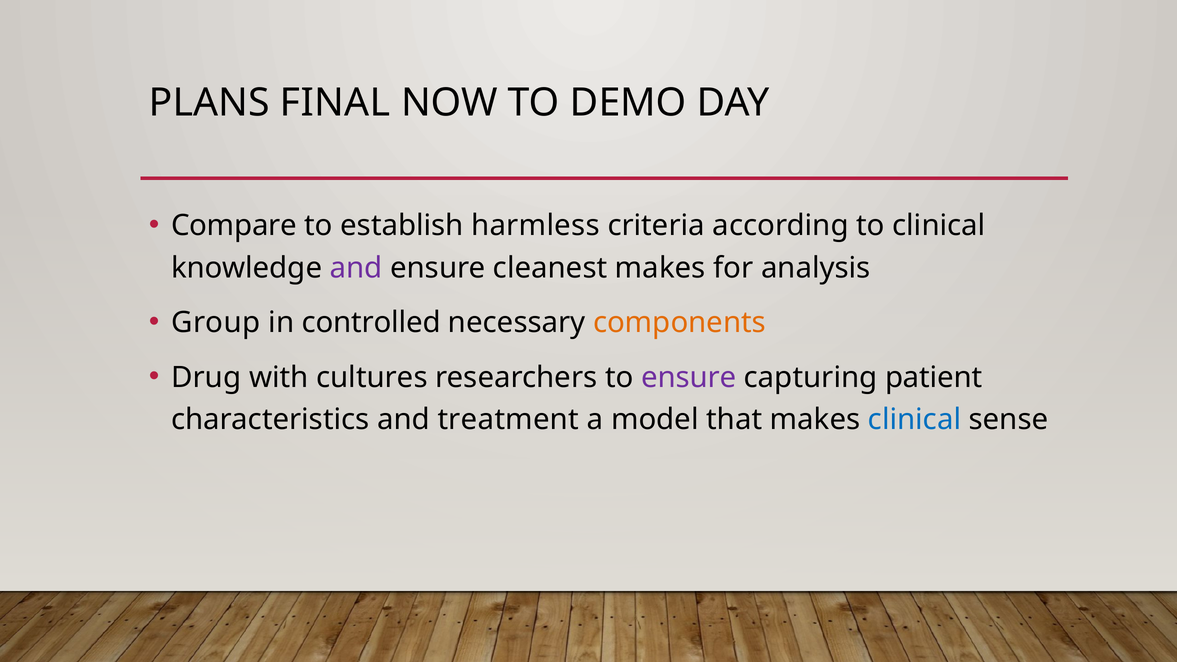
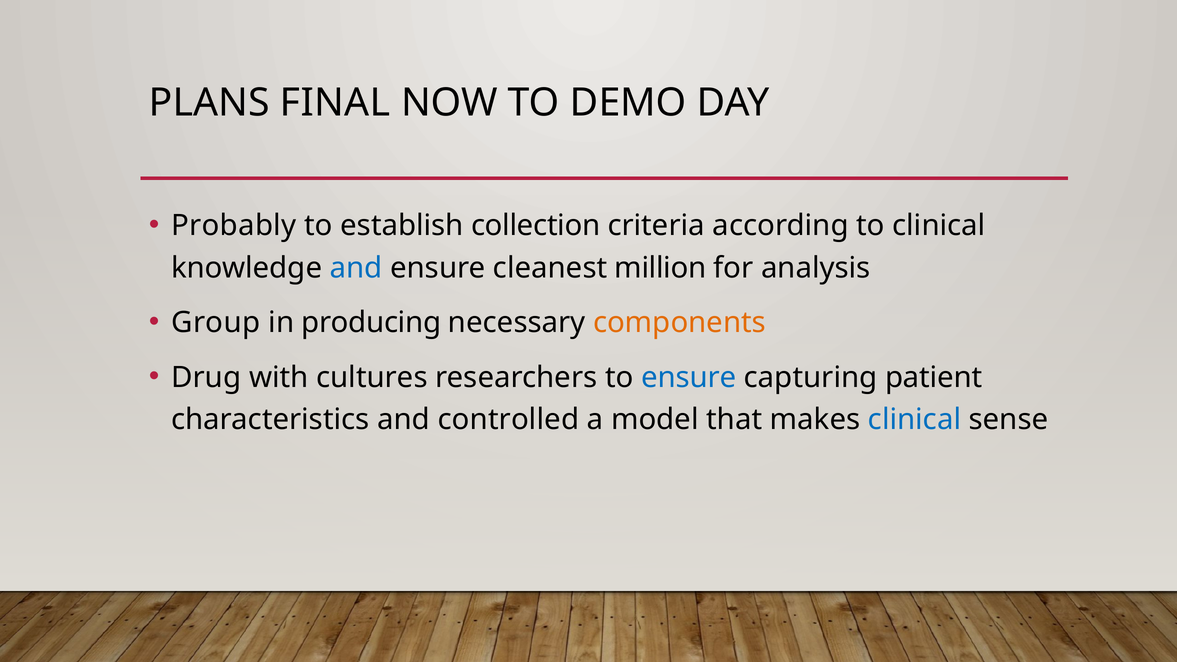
Compare: Compare -> Probably
harmless: harmless -> collection
and at (356, 268) colour: purple -> blue
cleanest makes: makes -> million
controlled: controlled -> producing
ensure at (689, 377) colour: purple -> blue
treatment: treatment -> controlled
